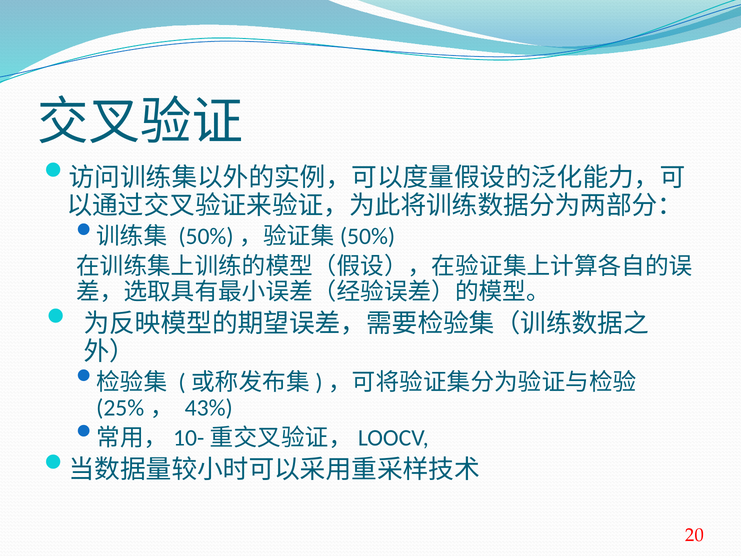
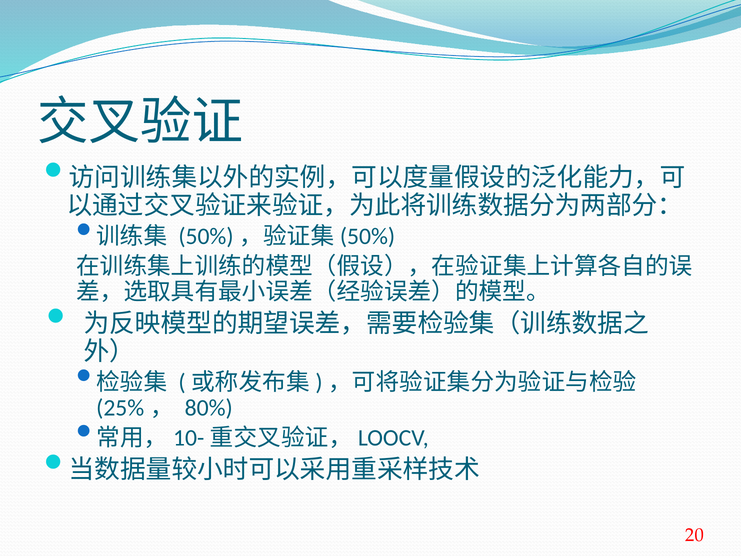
43%: 43% -> 80%
